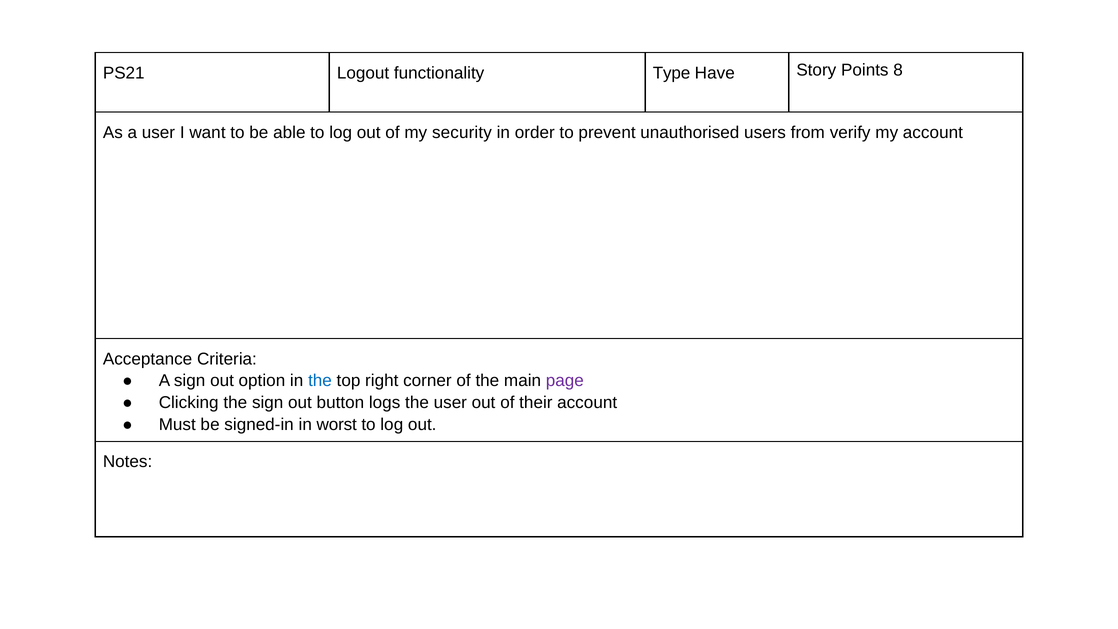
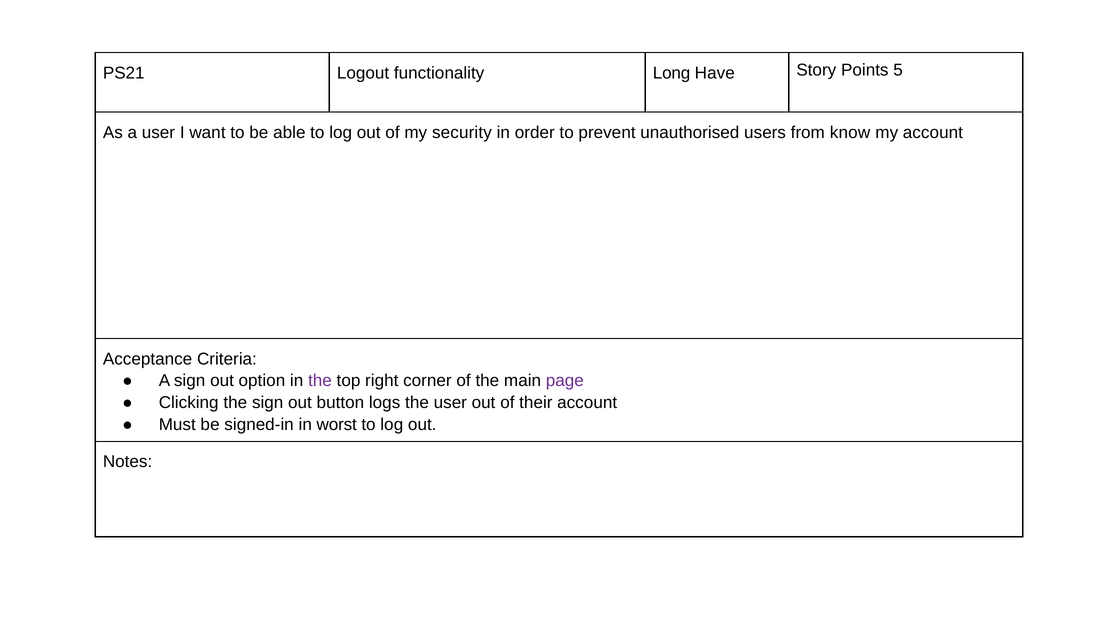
Type: Type -> Long
8: 8 -> 5
verify: verify -> know
the at (320, 381) colour: blue -> purple
